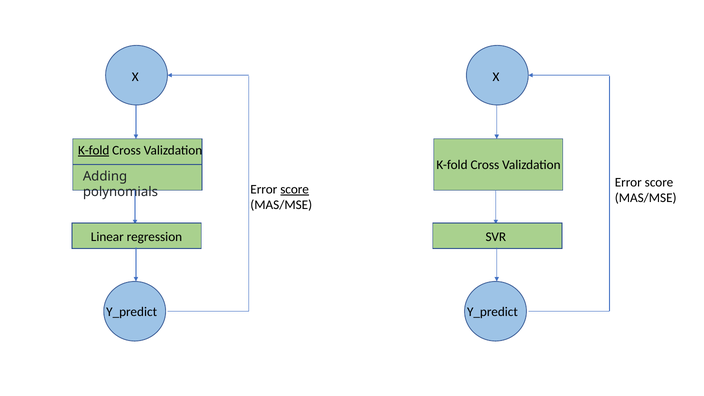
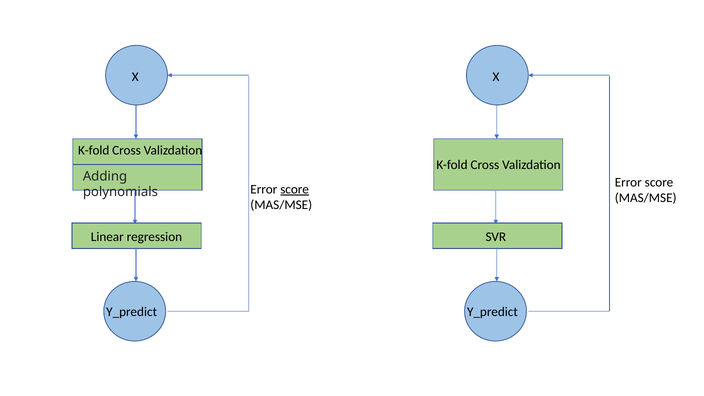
K-fold at (94, 150) underline: present -> none
